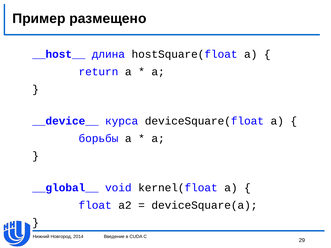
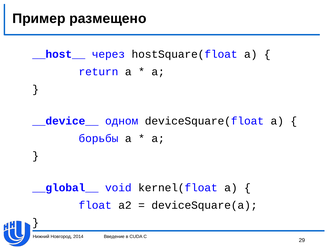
длина: длина -> через
курса: курса -> одном
